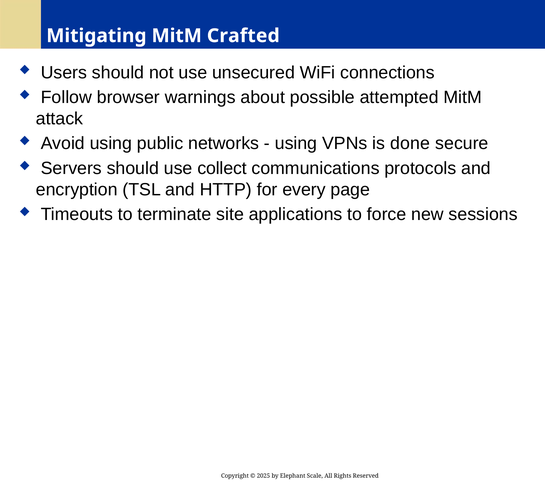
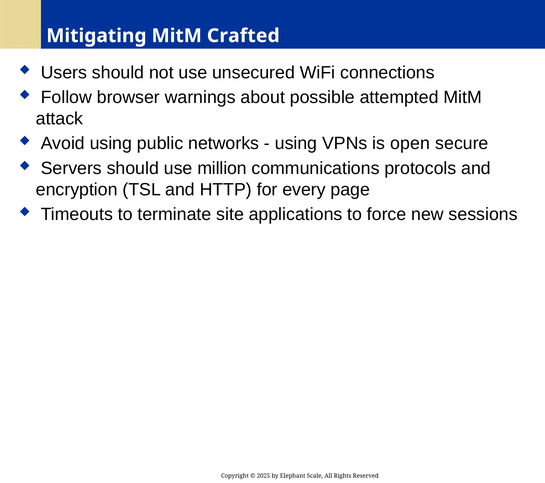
done: done -> open
collect: collect -> million
